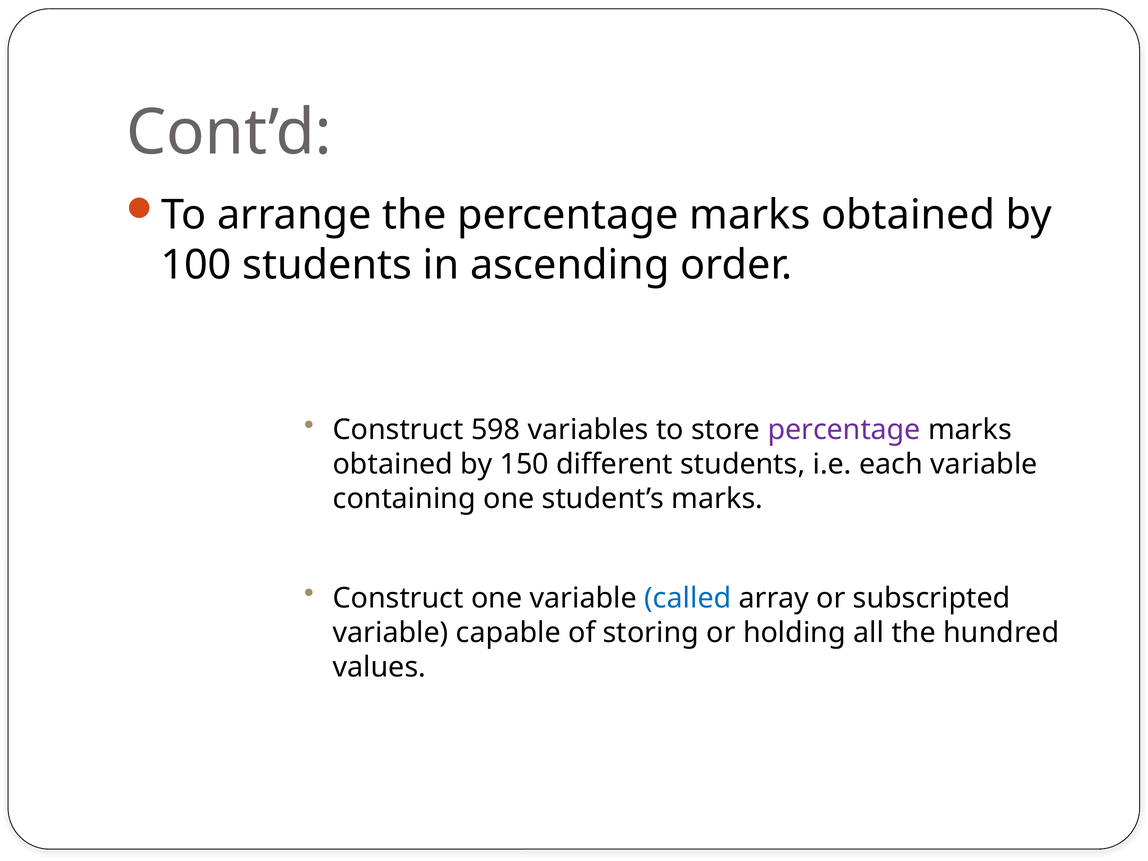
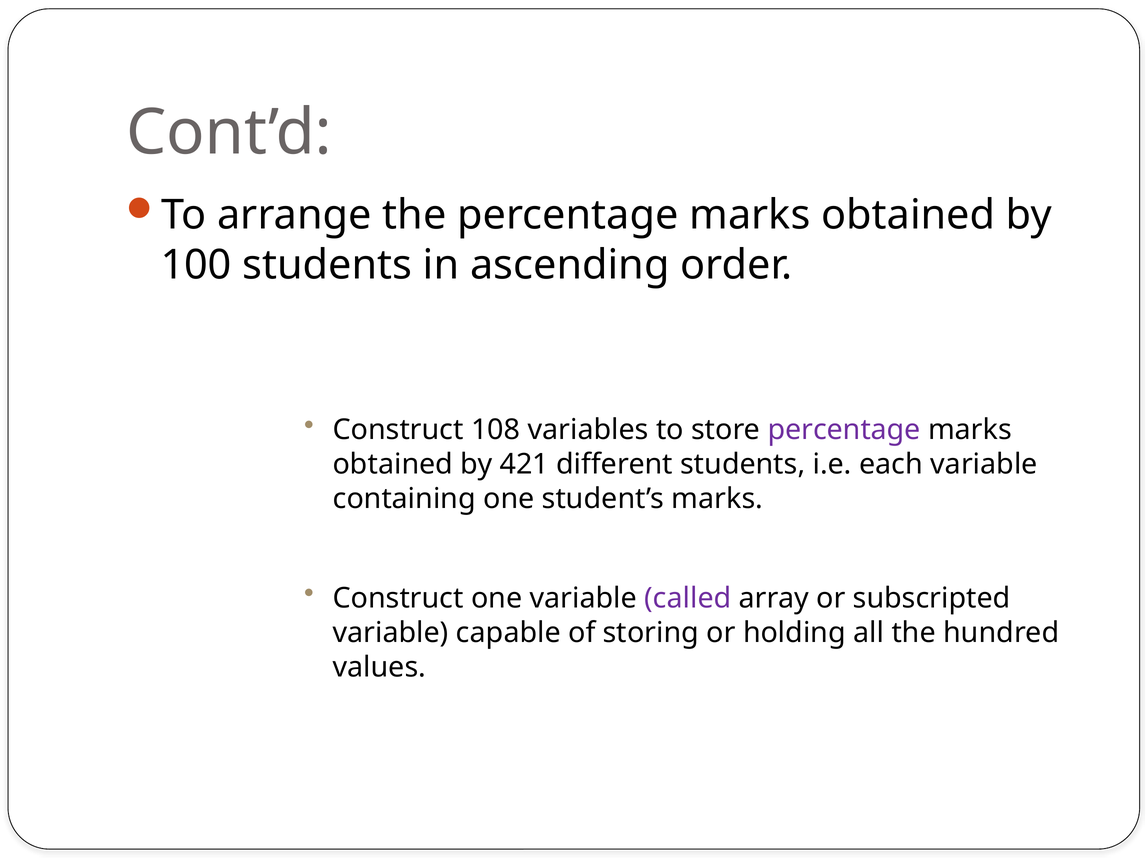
598: 598 -> 108
150: 150 -> 421
called colour: blue -> purple
